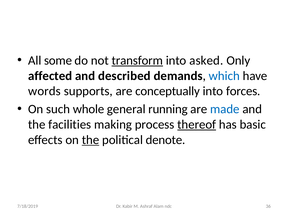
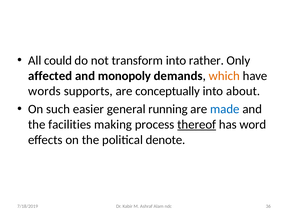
some: some -> could
transform underline: present -> none
asked: asked -> rather
described: described -> monopoly
which colour: blue -> orange
forces: forces -> about
whole: whole -> easier
basic: basic -> word
the at (90, 140) underline: present -> none
